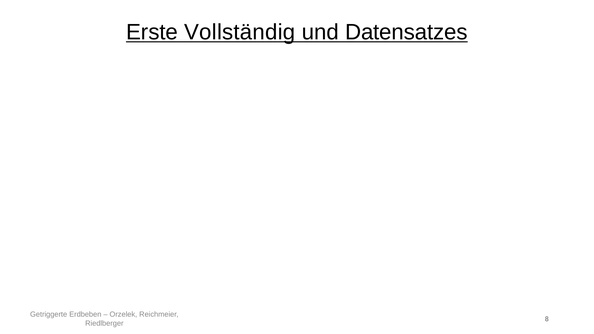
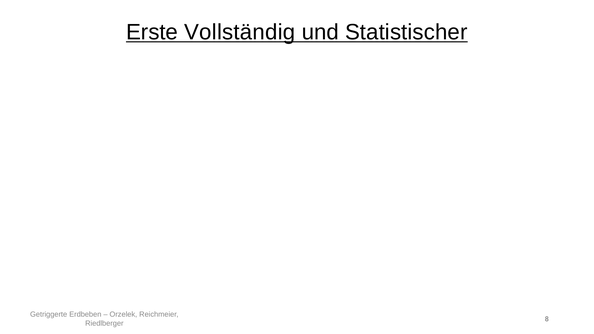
Datensatzes: Datensatzes -> Statistischer
